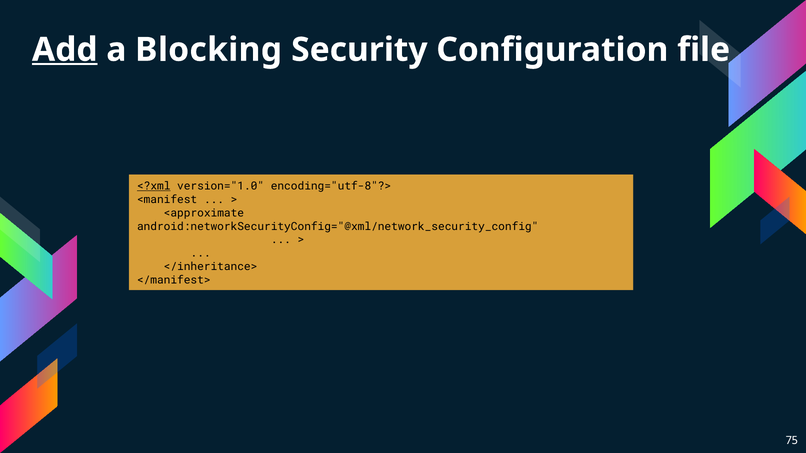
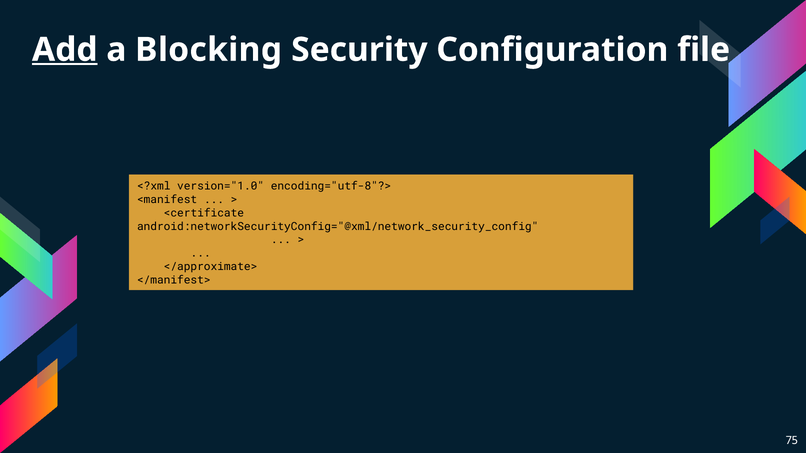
<?xml underline: present -> none
<approximate: <approximate -> <certificate
</inheritance>: </inheritance> -> </approximate>
